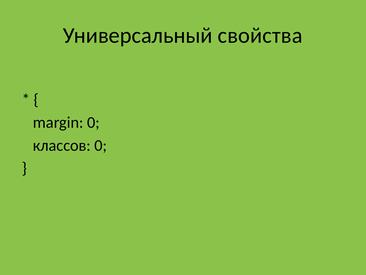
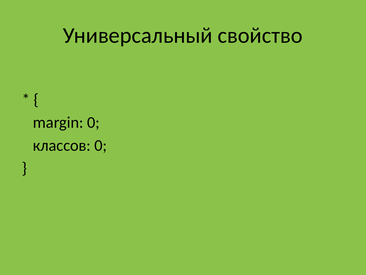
свойства: свойства -> свойство
